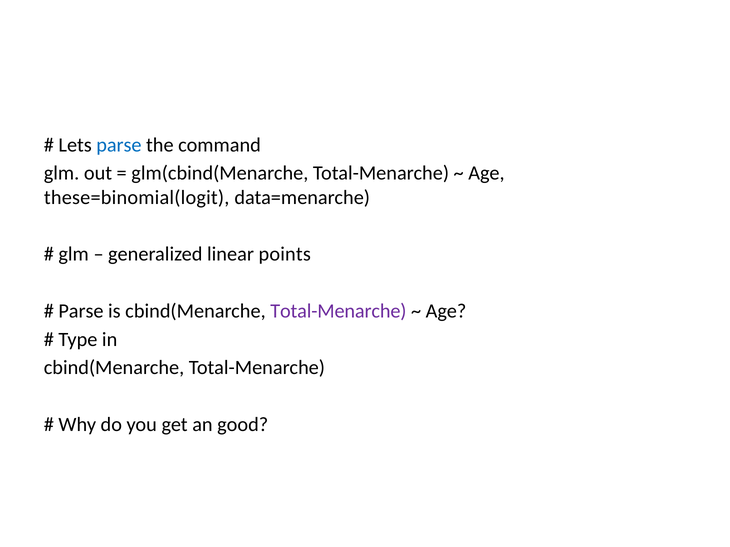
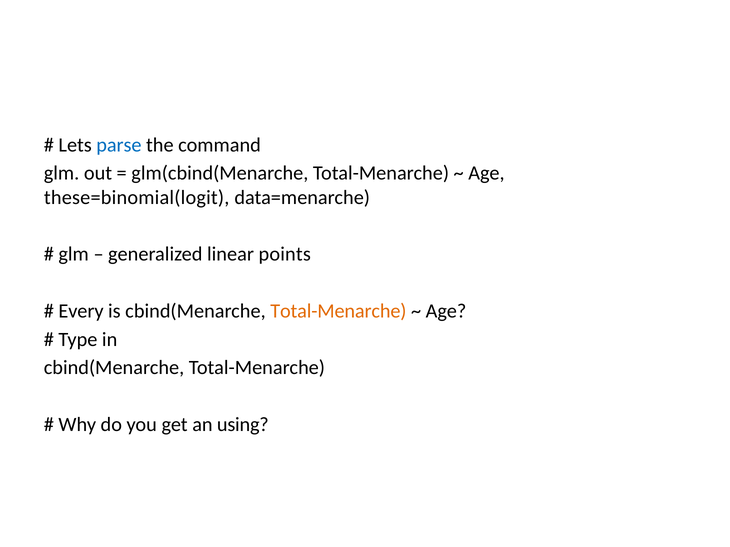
Parse at (81, 311): Parse -> Every
Total-Menarche at (338, 311) colour: purple -> orange
good: good -> using
